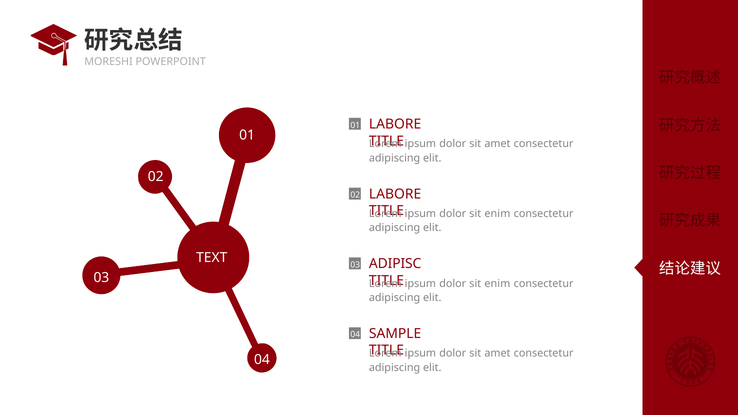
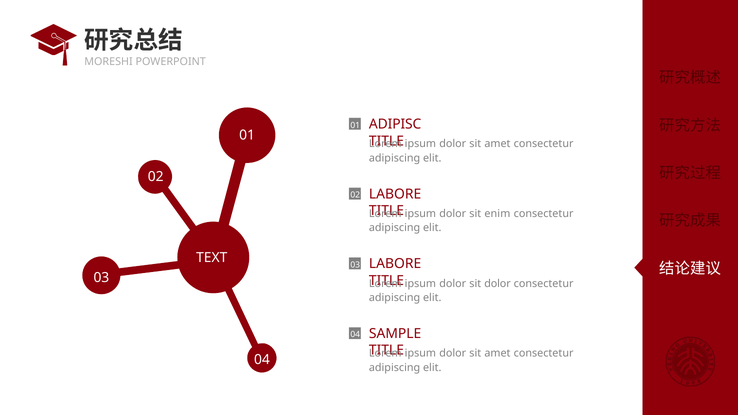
LABORE at (395, 124): LABORE -> ADIPISC
ADIPISC at (395, 264): ADIPISC -> LABORE
enim at (497, 284): enim -> dolor
